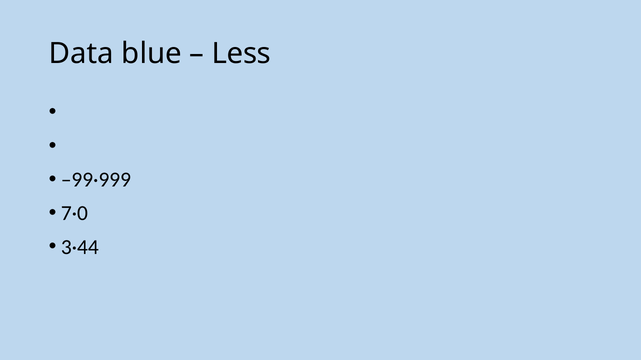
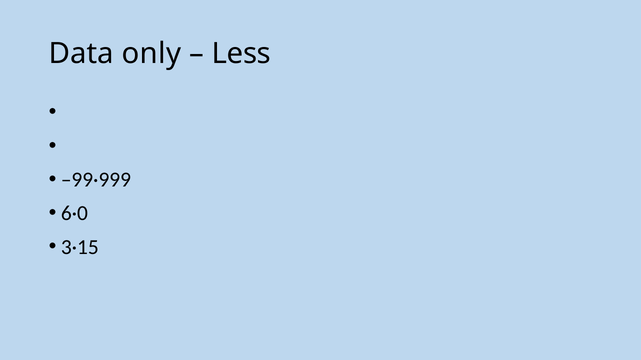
blue: blue -> only
7·0: 7·0 -> 6·0
3·44: 3·44 -> 3·15
